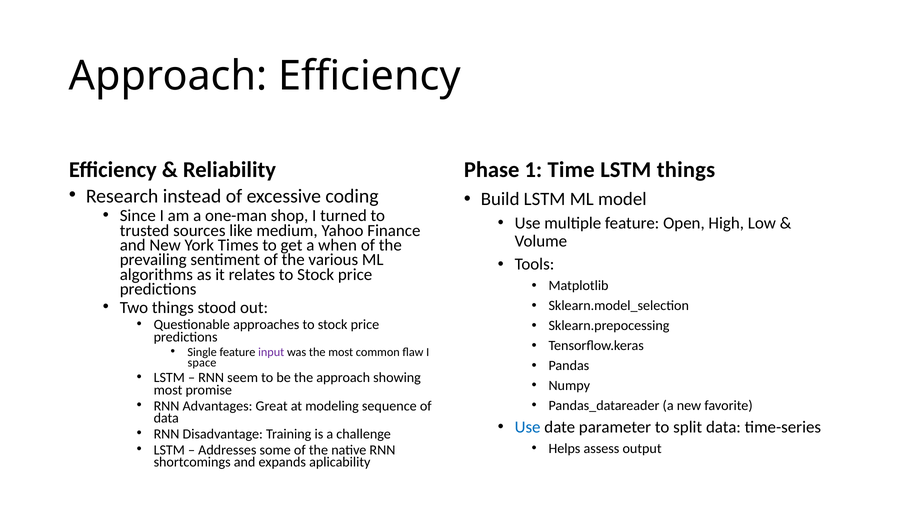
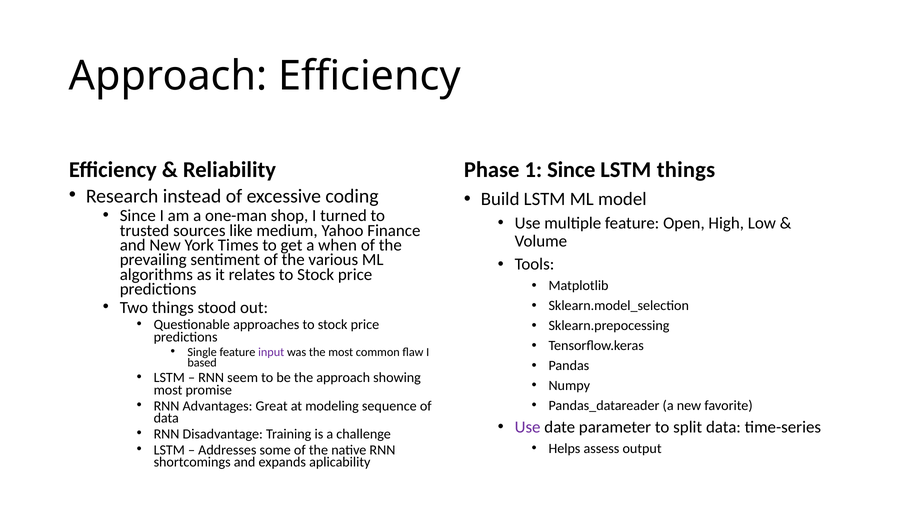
1 Time: Time -> Since
space: space -> based
Use at (528, 427) colour: blue -> purple
